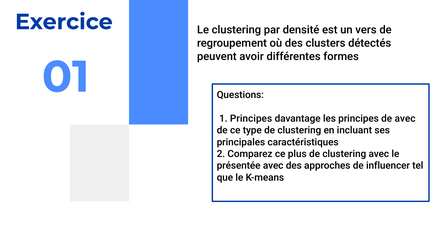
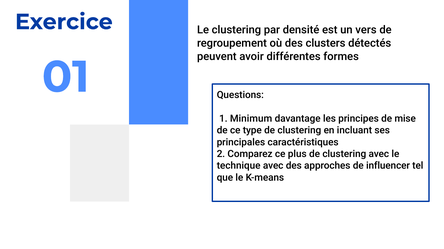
1 Principes: Principes -> Minimum
de avec: avec -> mise
présentée: présentée -> technique
